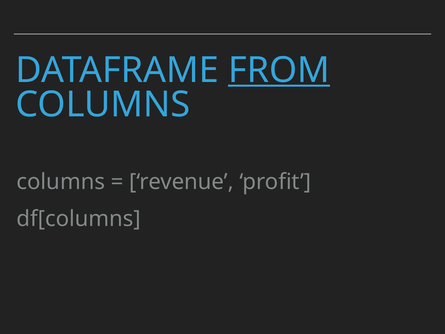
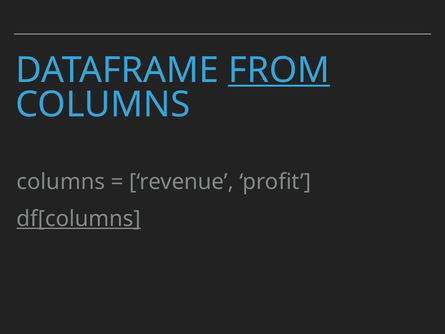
df[columns underline: none -> present
